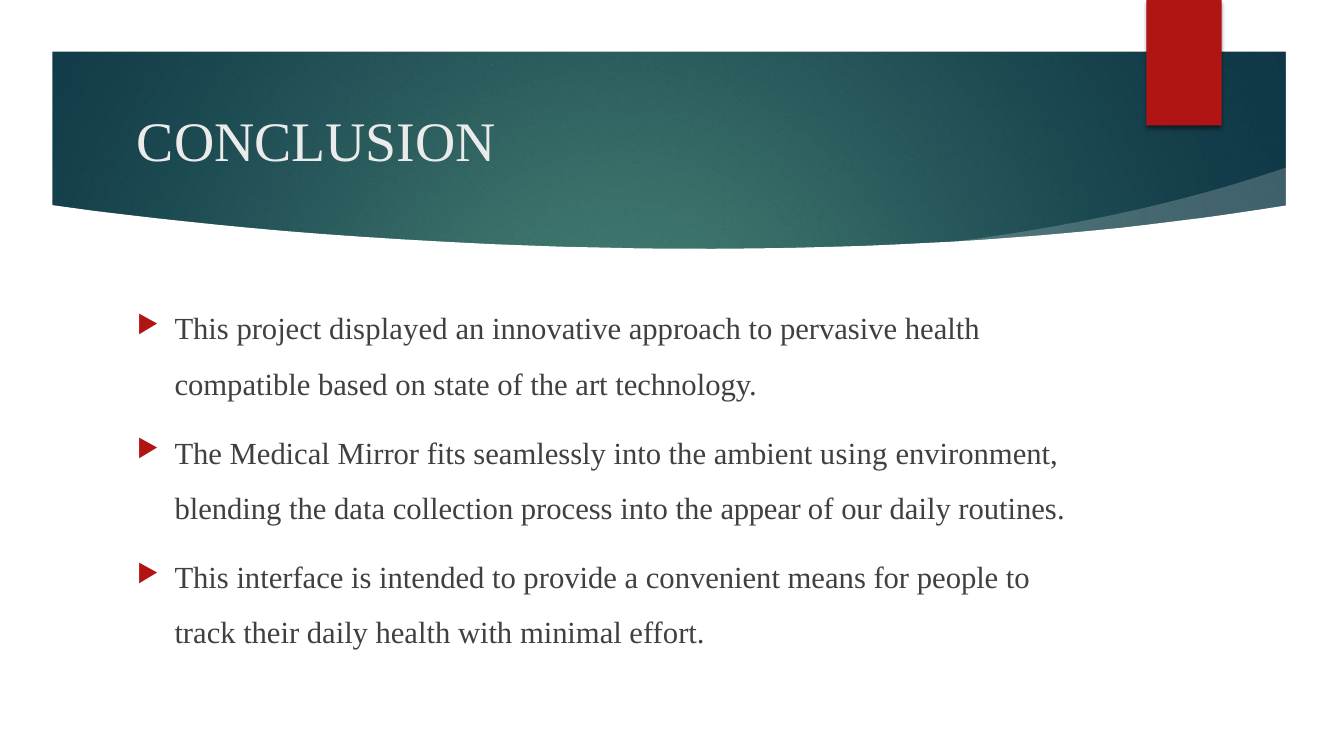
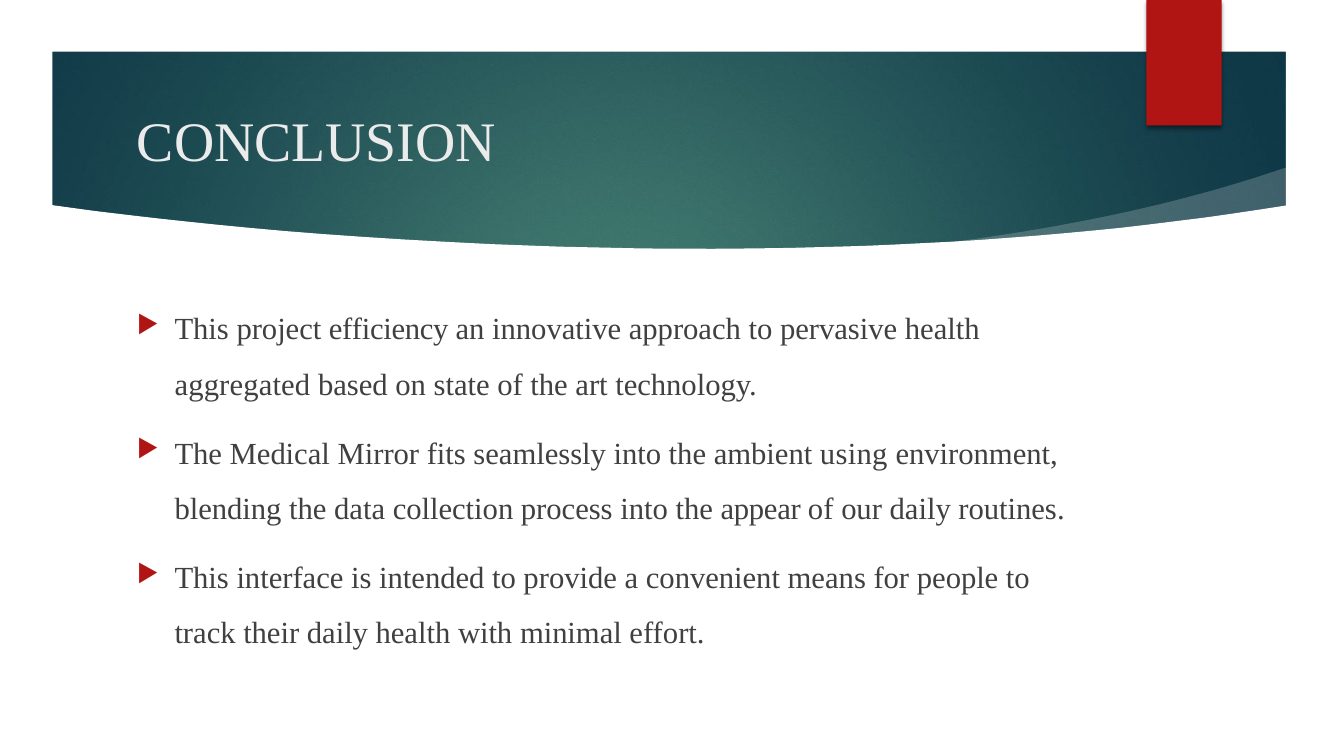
displayed: displayed -> efficiency
compatible: compatible -> aggregated
